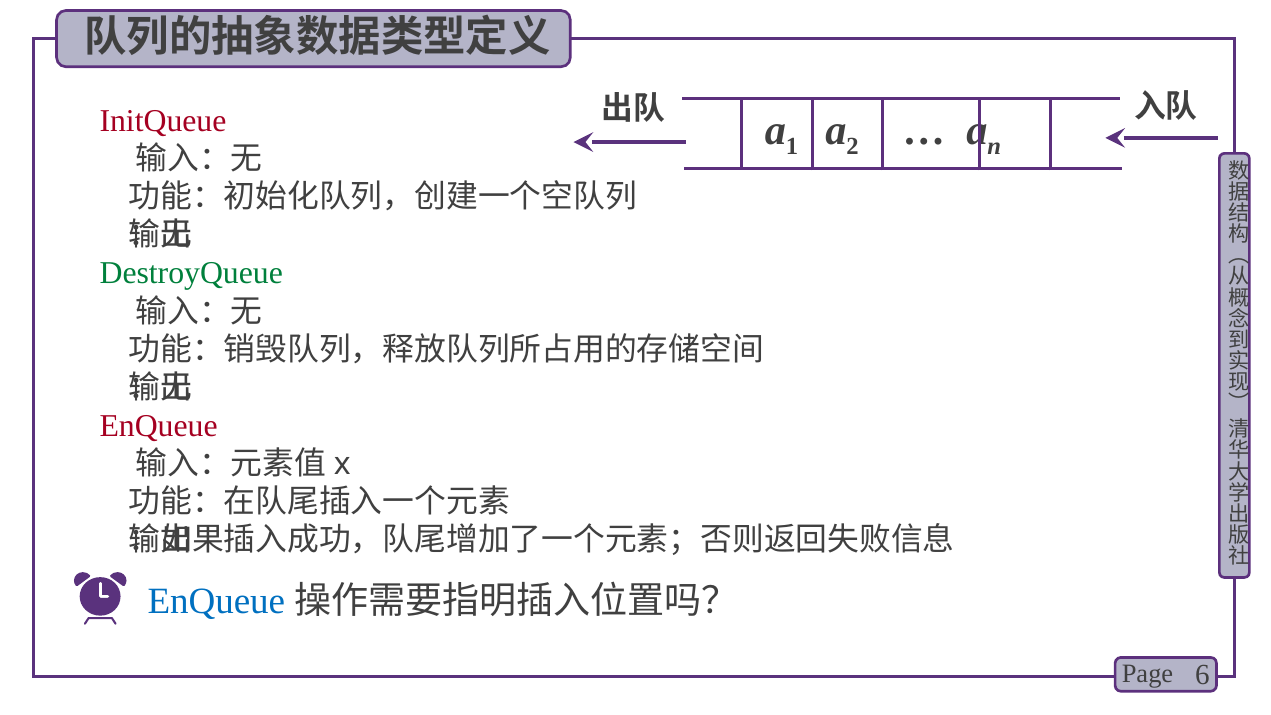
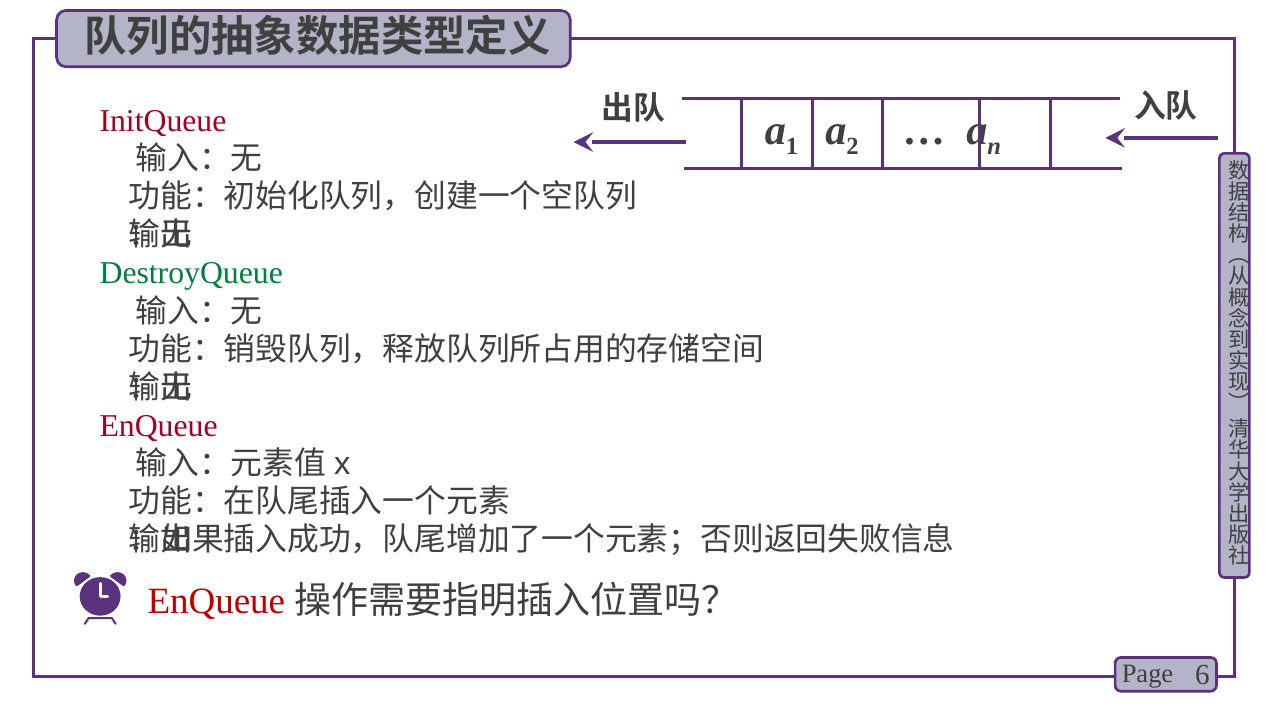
EnQueue at (216, 601) colour: blue -> red
